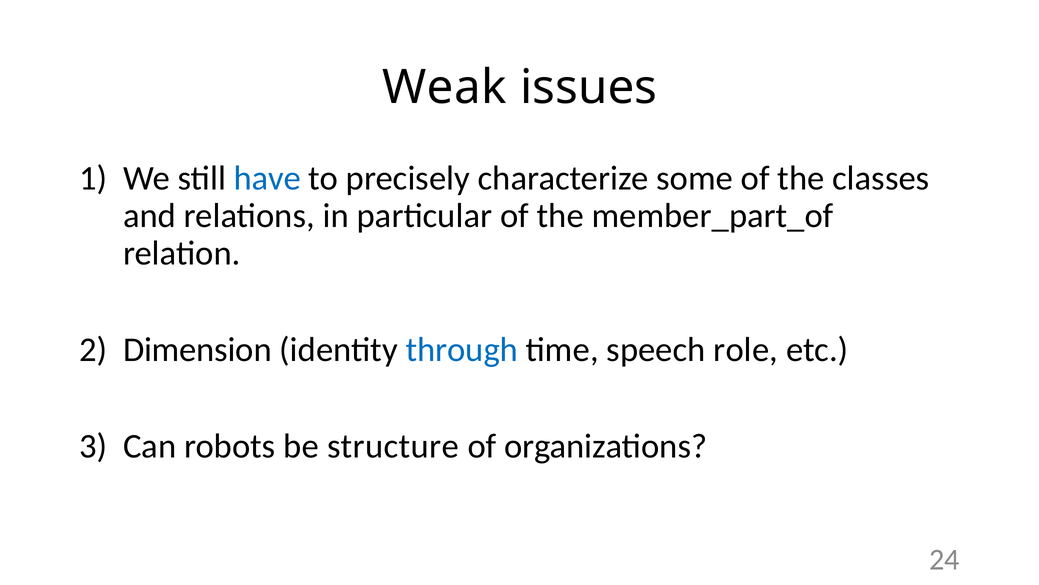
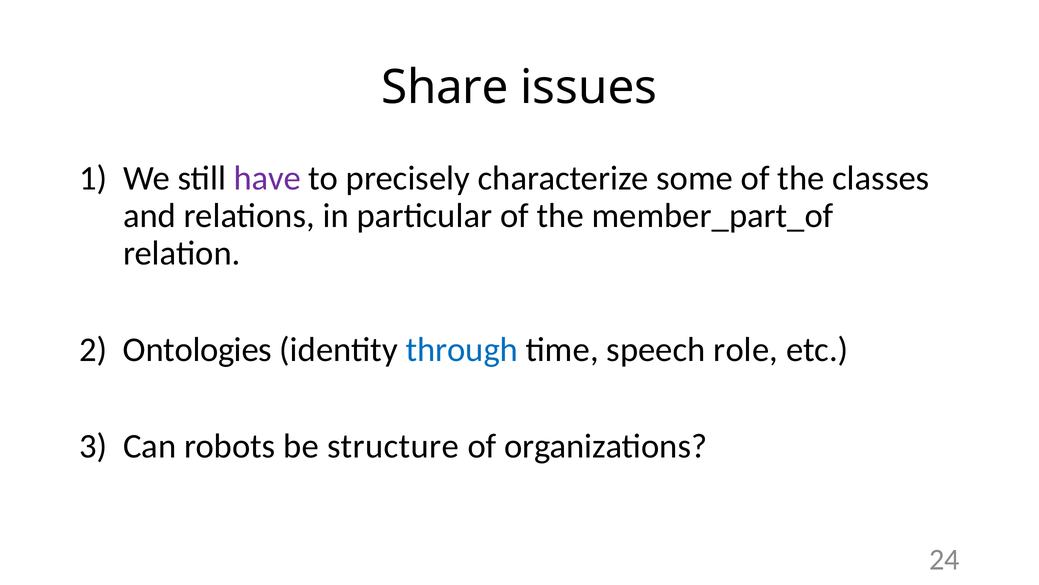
Weak: Weak -> Share
have colour: blue -> purple
Dimension: Dimension -> Ontologies
